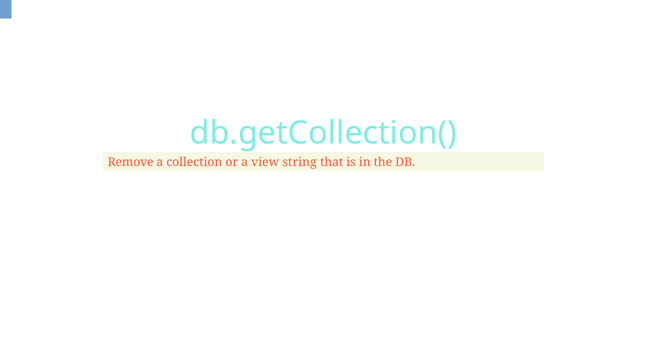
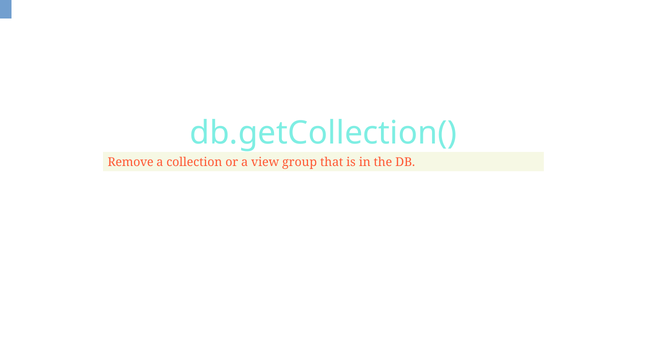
string: string -> group
